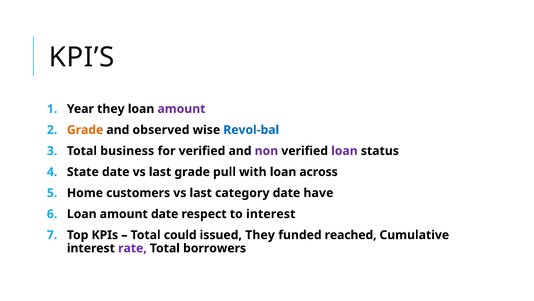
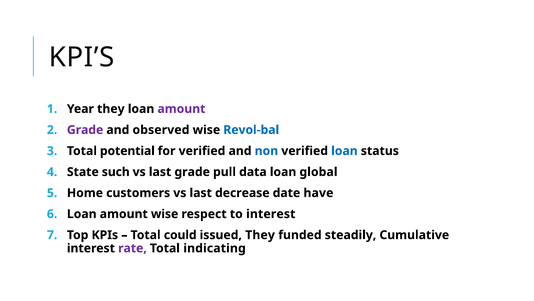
Grade at (85, 130) colour: orange -> purple
business: business -> potential
non colour: purple -> blue
loan at (344, 151) colour: purple -> blue
State date: date -> such
with: with -> data
across: across -> global
category: category -> decrease
amount date: date -> wise
reached: reached -> steadily
borrowers: borrowers -> indicating
